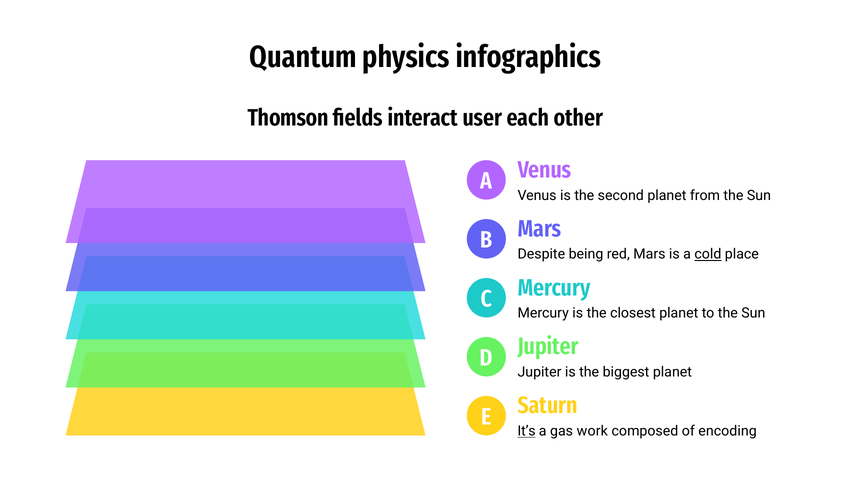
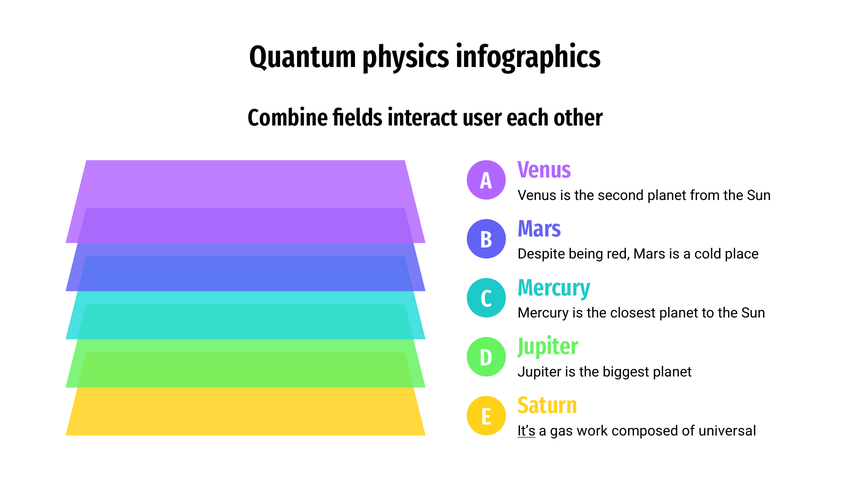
Thomson: Thomson -> Combine
cold underline: present -> none
encoding: encoding -> universal
